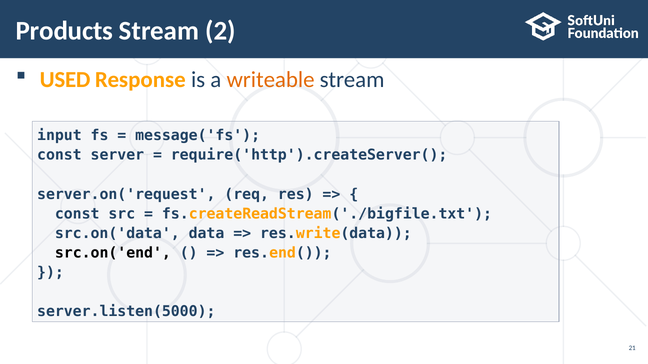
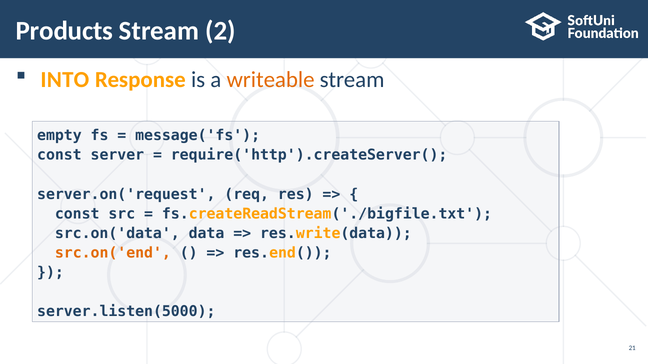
USED: USED -> INTO
input: input -> empty
src.on('end colour: black -> orange
